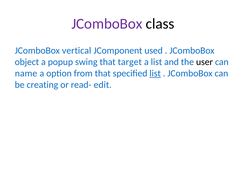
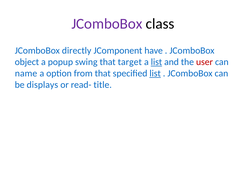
vertical: vertical -> directly
used: used -> have
list at (156, 62) underline: none -> present
user colour: black -> red
creating: creating -> displays
edit: edit -> title
